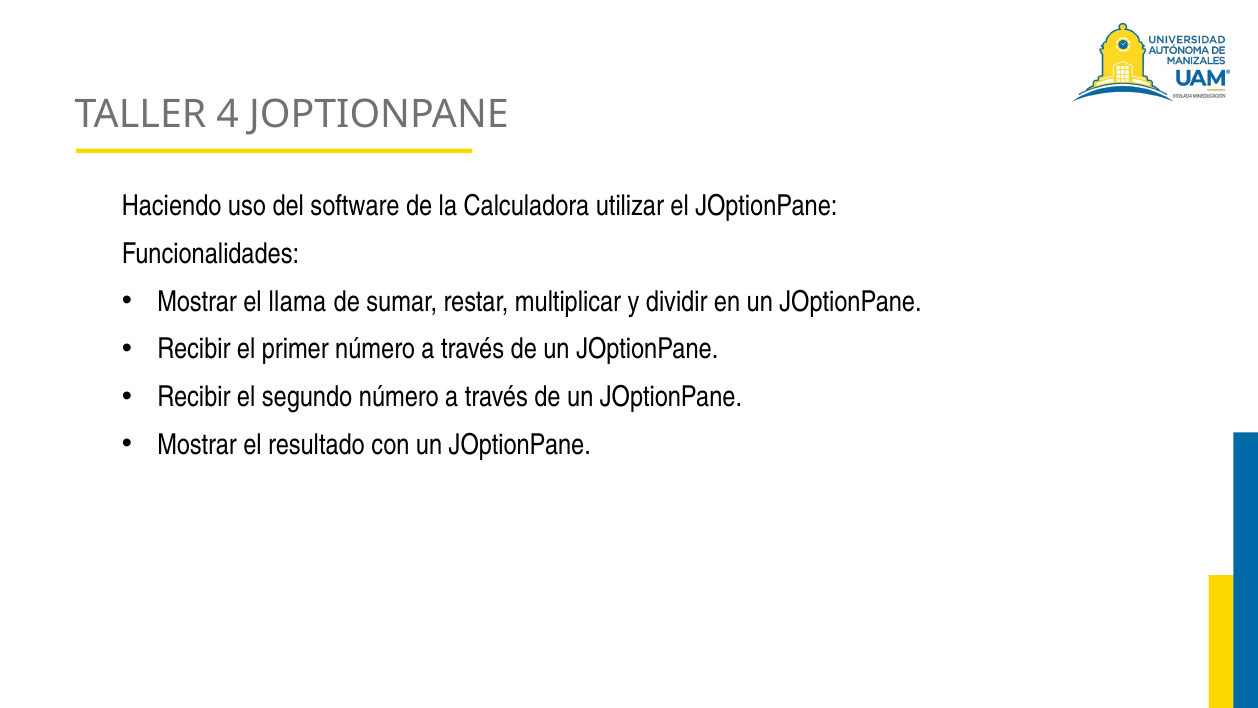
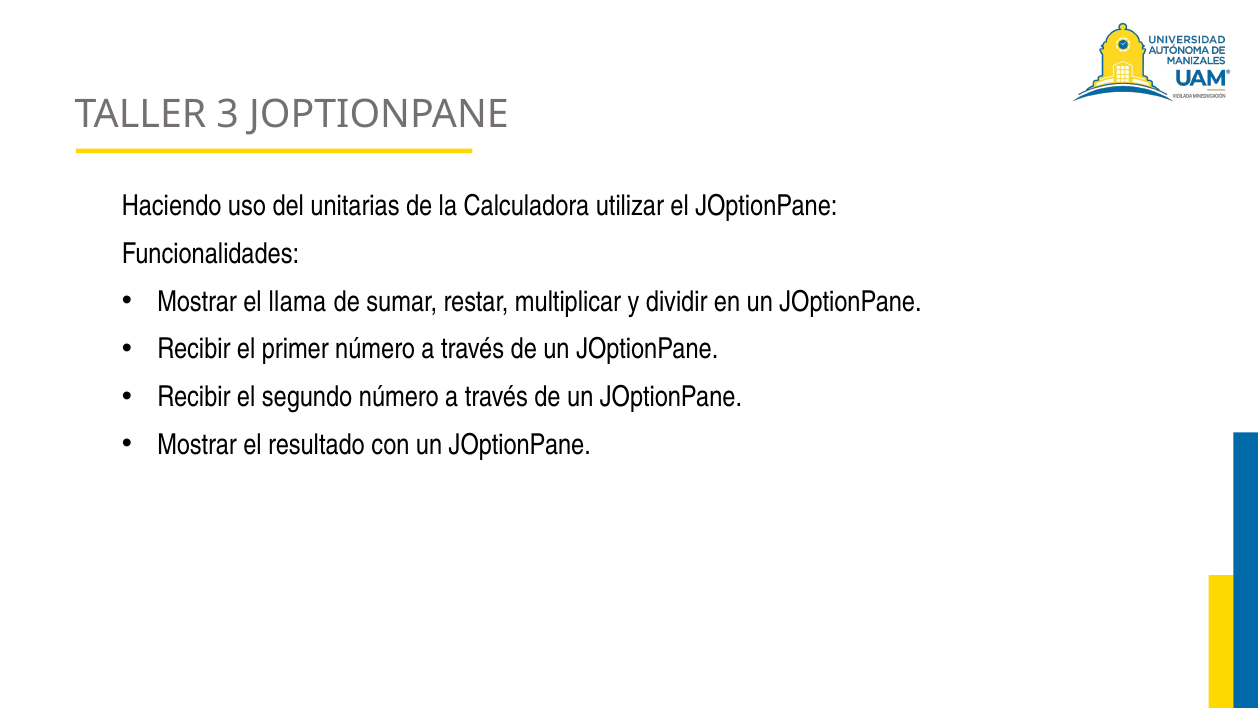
4: 4 -> 3
software: software -> unitarias
